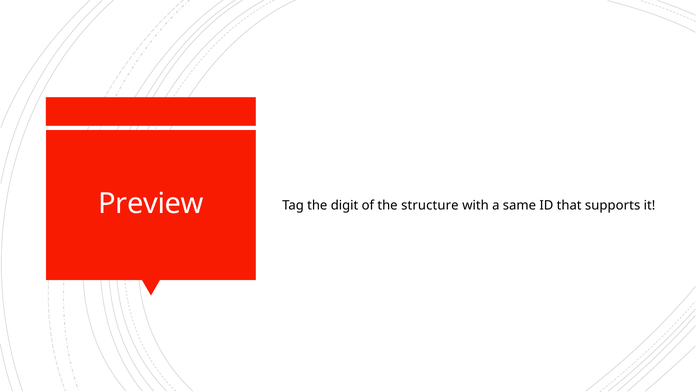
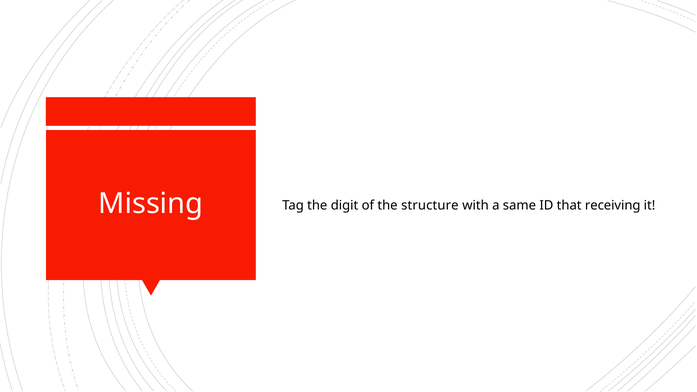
Preview: Preview -> Missing
supports: supports -> receiving
